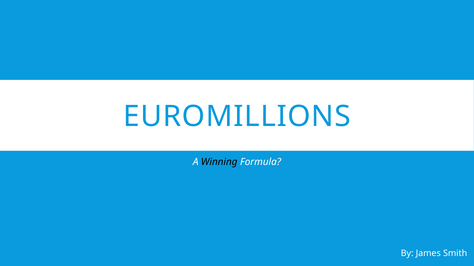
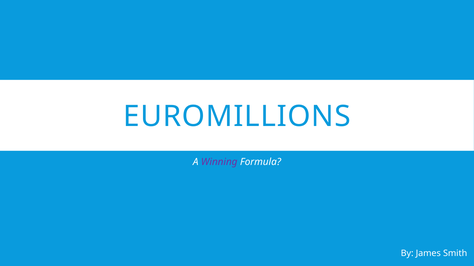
Winning colour: black -> purple
